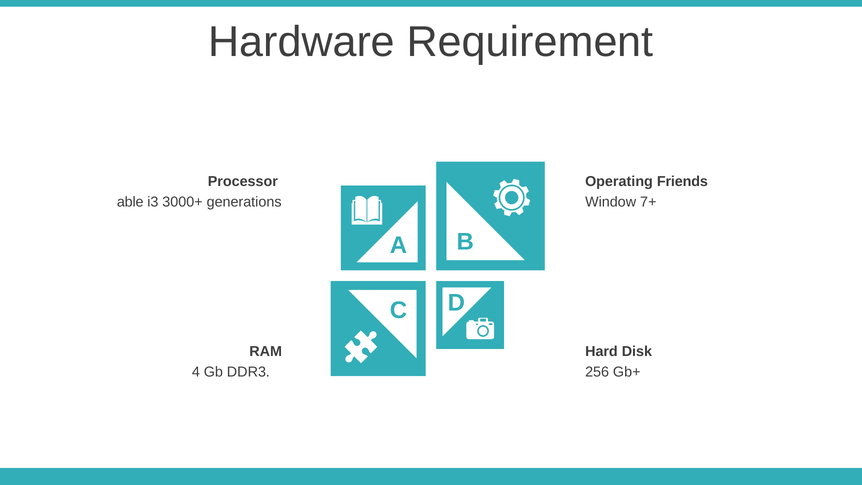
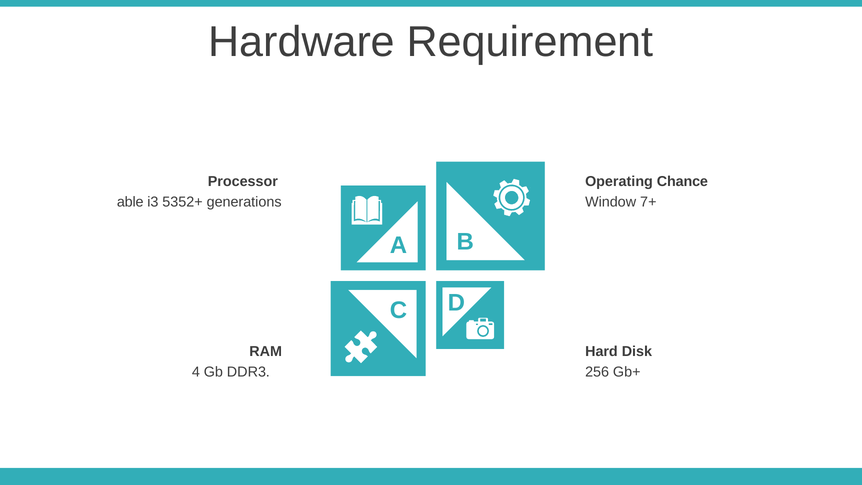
Friends: Friends -> Chance
3000+: 3000+ -> 5352+
